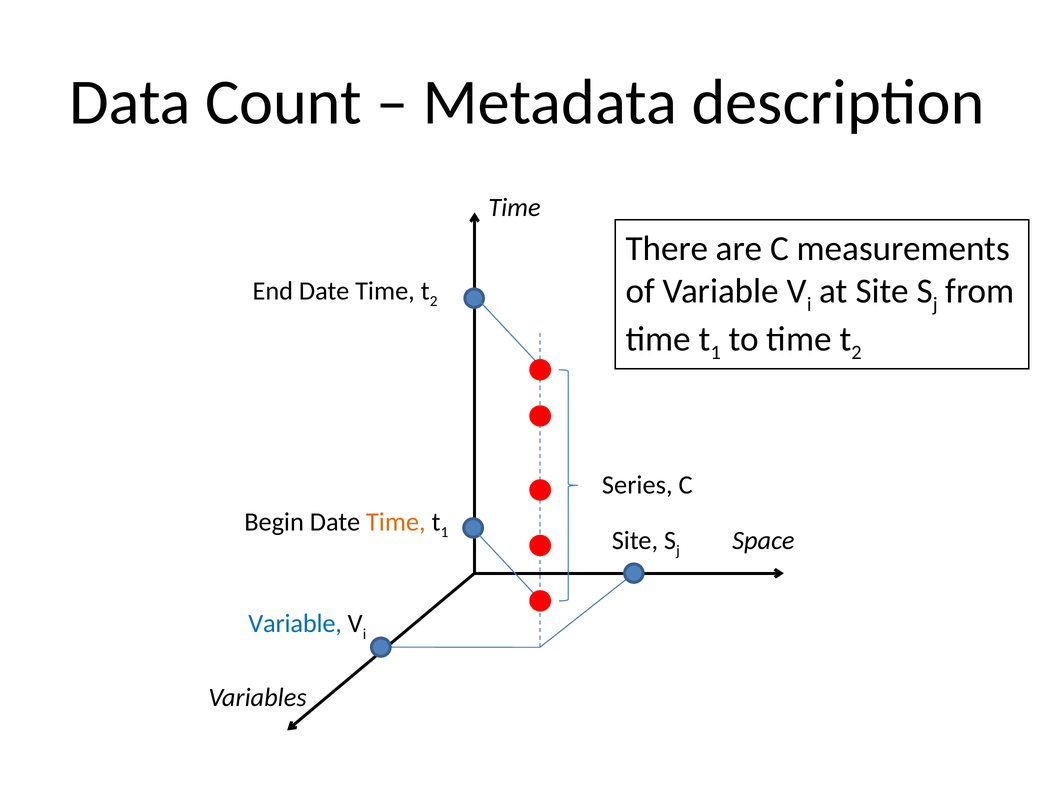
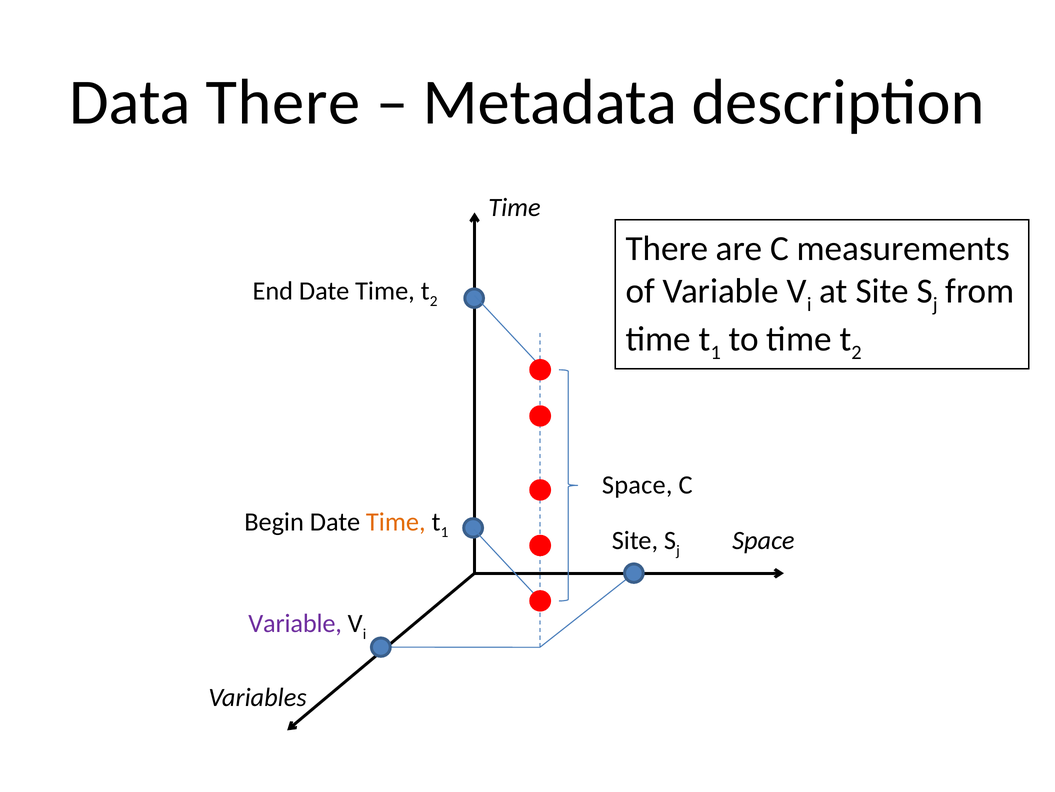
Data Count: Count -> There
Series at (637, 485): Series -> Space
Variable at (295, 623) colour: blue -> purple
